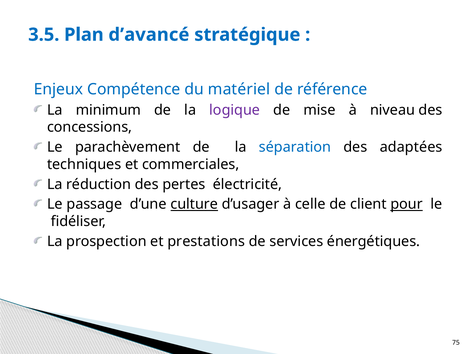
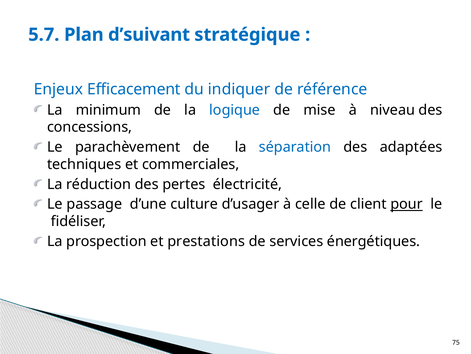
3.5: 3.5 -> 5.7
d’avancé: d’avancé -> d’suivant
Compétence: Compétence -> Efficacement
matériel: matériel -> indiquer
logique colour: purple -> blue
culture underline: present -> none
